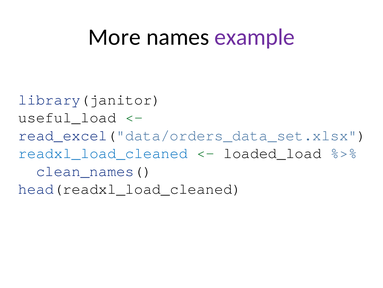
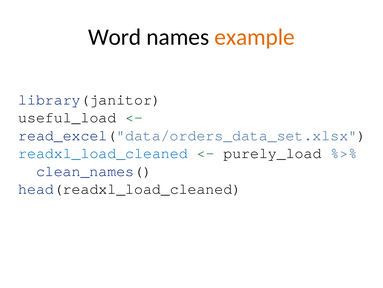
More: More -> Word
example colour: purple -> orange
loaded_load: loaded_load -> purely_load
